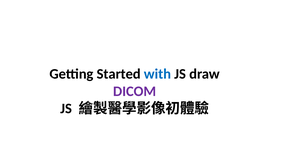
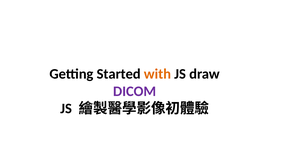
with colour: blue -> orange
